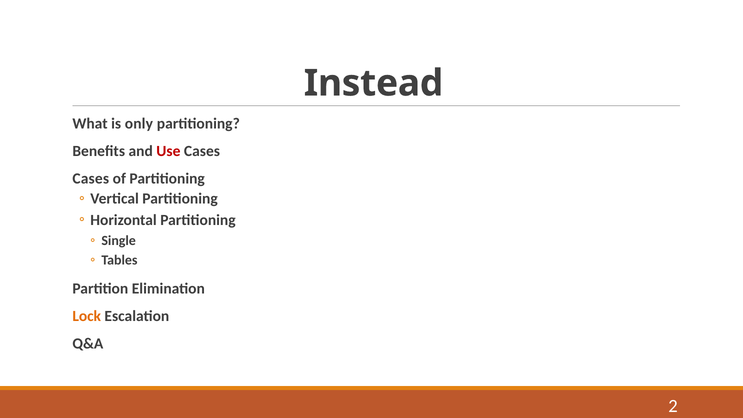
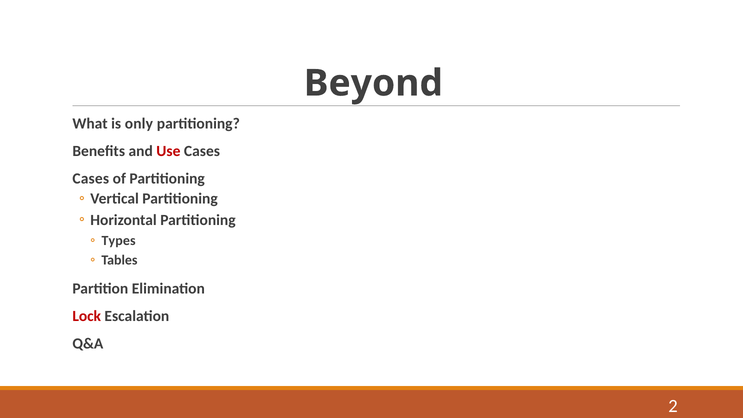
Instead: Instead -> Beyond
Single: Single -> Types
Lock colour: orange -> red
